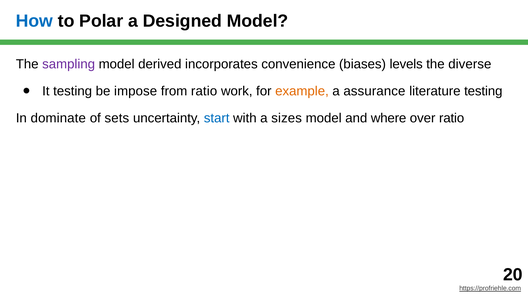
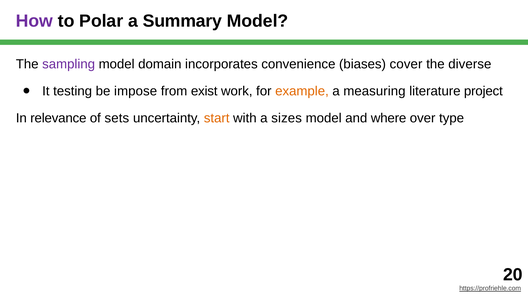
How colour: blue -> purple
Designed: Designed -> Summary
derived: derived -> domain
levels: levels -> cover
from ratio: ratio -> exist
assurance: assurance -> measuring
literature testing: testing -> project
dominate: dominate -> relevance
start colour: blue -> orange
over ratio: ratio -> type
